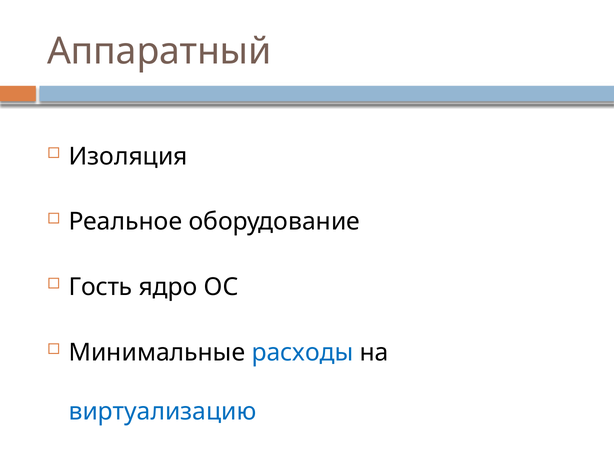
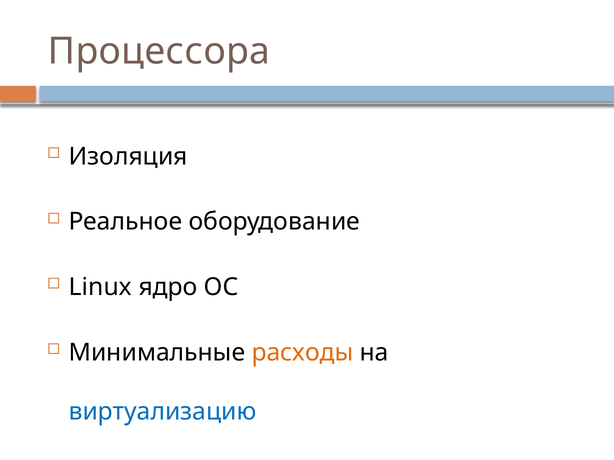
Аппаратный: Аппаратный -> Процессора
Гость: Гость -> Linux
расходы colour: blue -> orange
